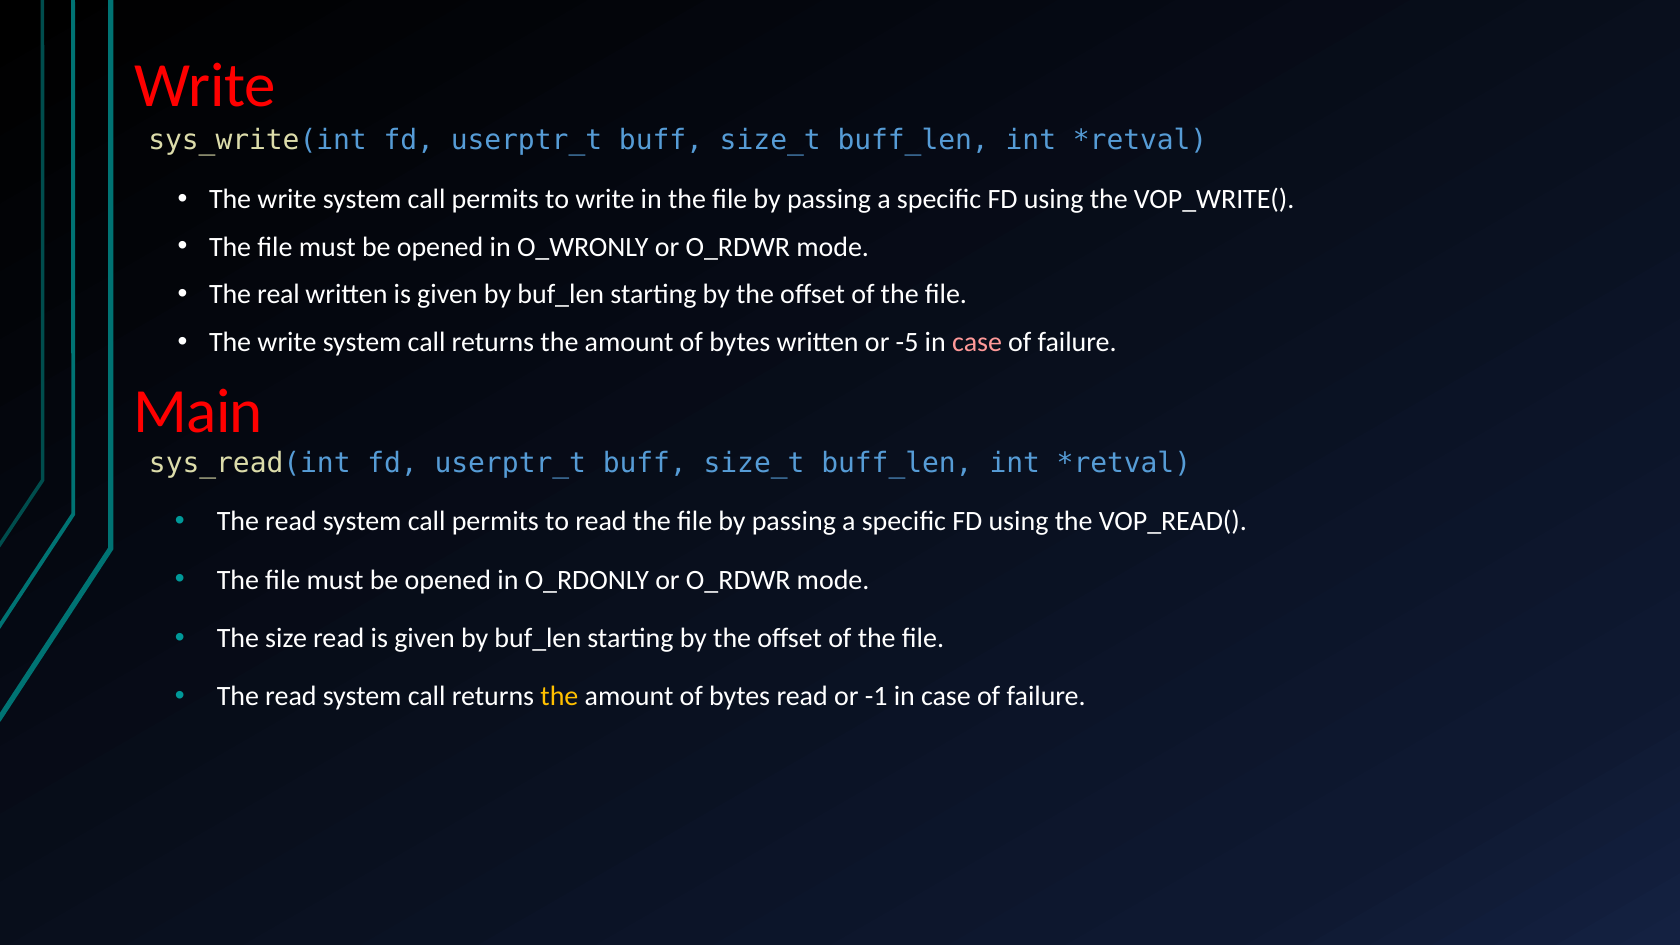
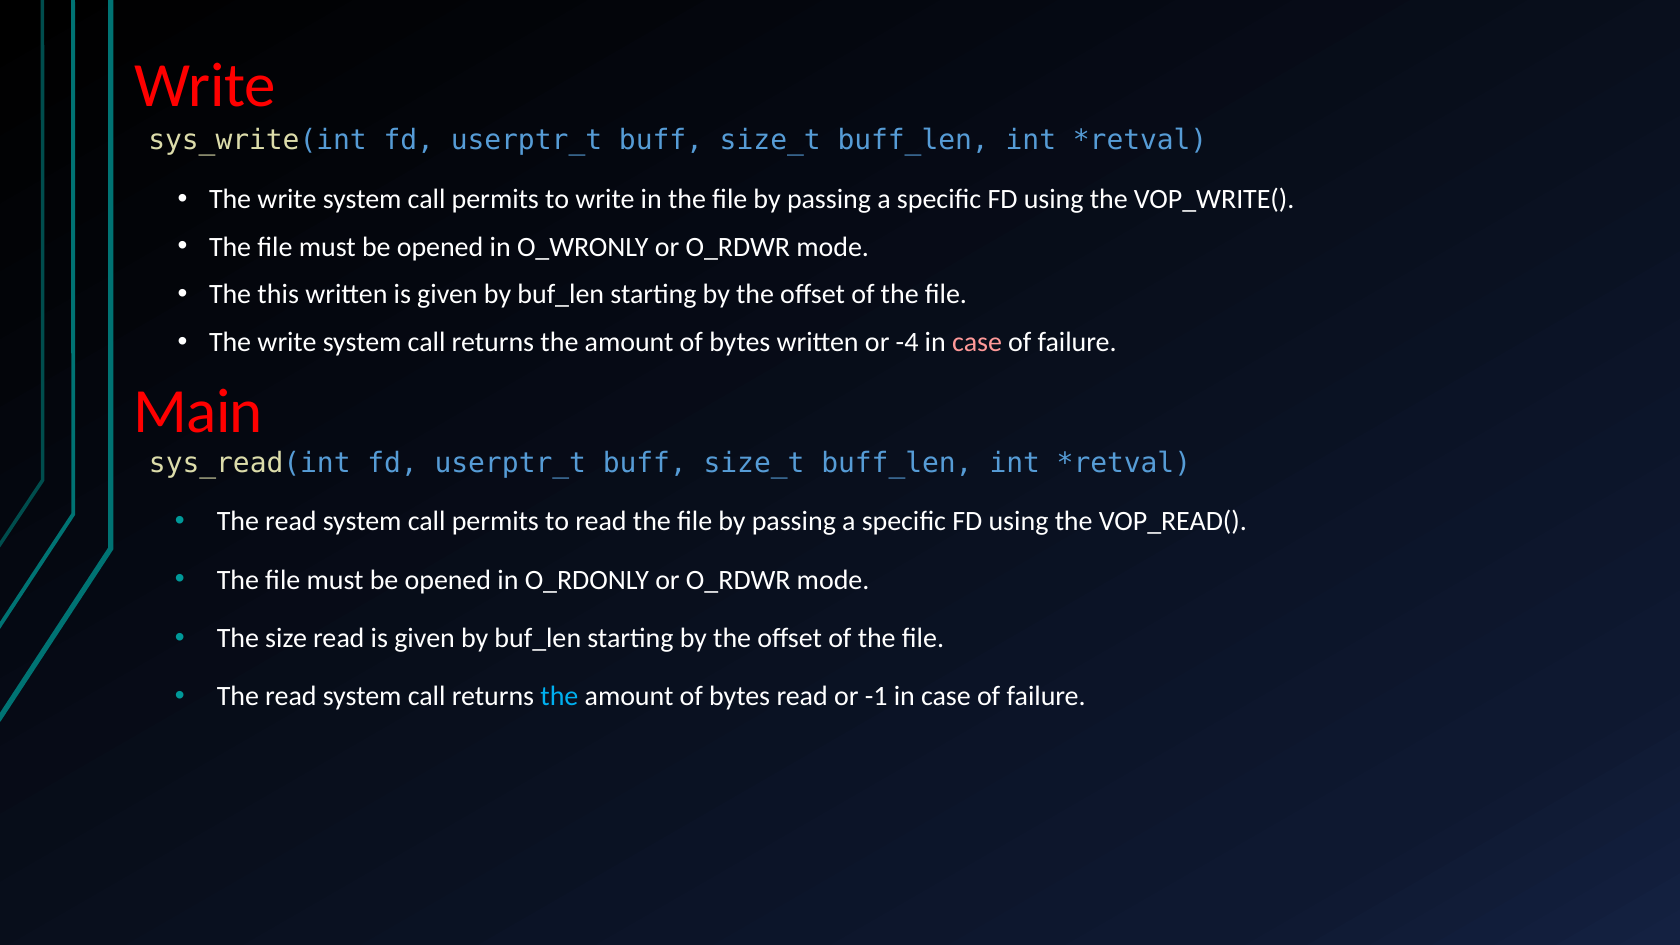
real: real -> this
-5: -5 -> -4
the at (559, 696) colour: yellow -> light blue
